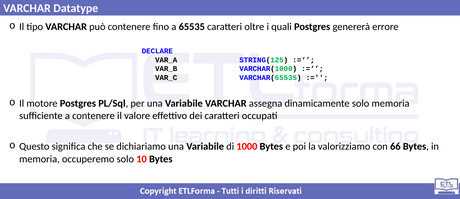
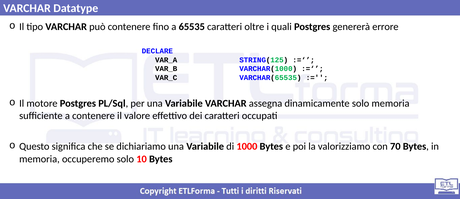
66: 66 -> 70
